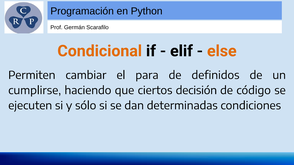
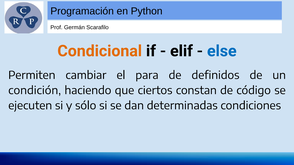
else colour: orange -> blue
cumplirse: cumplirse -> condición
decisión: decisión -> constan
